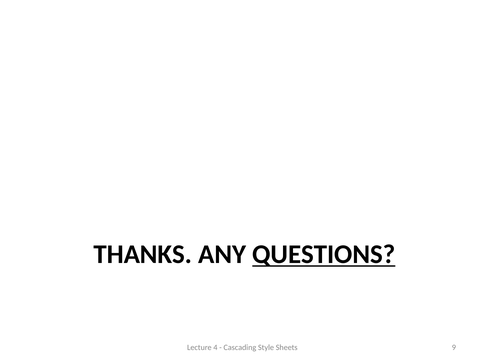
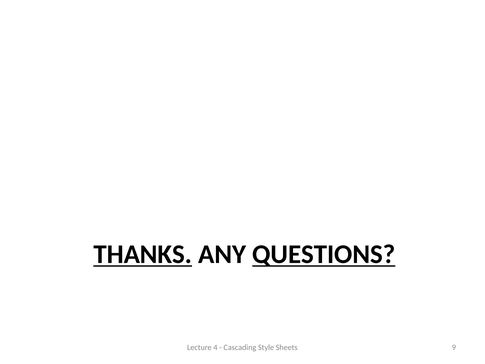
THANKS underline: none -> present
